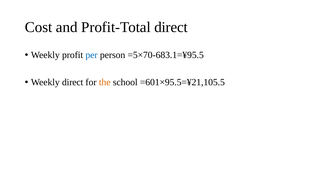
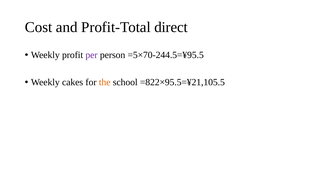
per colour: blue -> purple
=5×70-683.1=¥95.5: =5×70-683.1=¥95.5 -> =5×70-244.5=¥95.5
Weekly direct: direct -> cakes
=601×95.5=¥21,105.5: =601×95.5=¥21,105.5 -> =822×95.5=¥21,105.5
